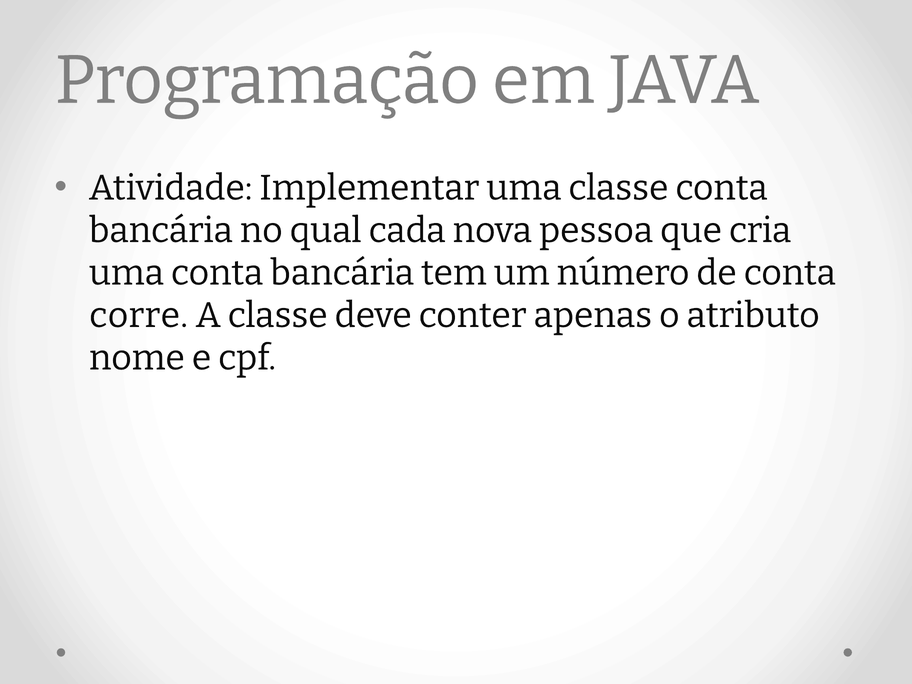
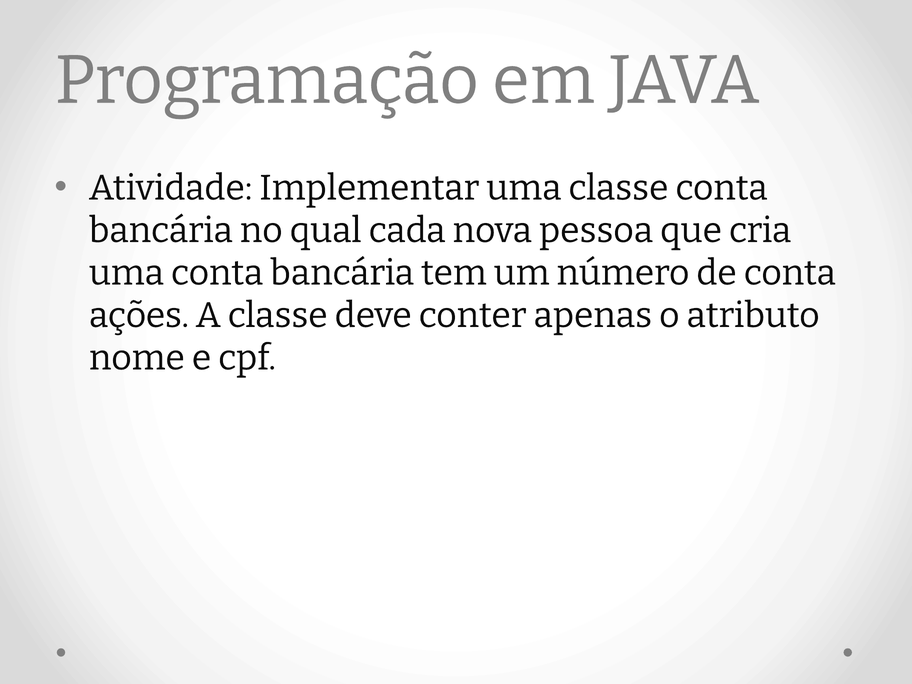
corre: corre -> ações
